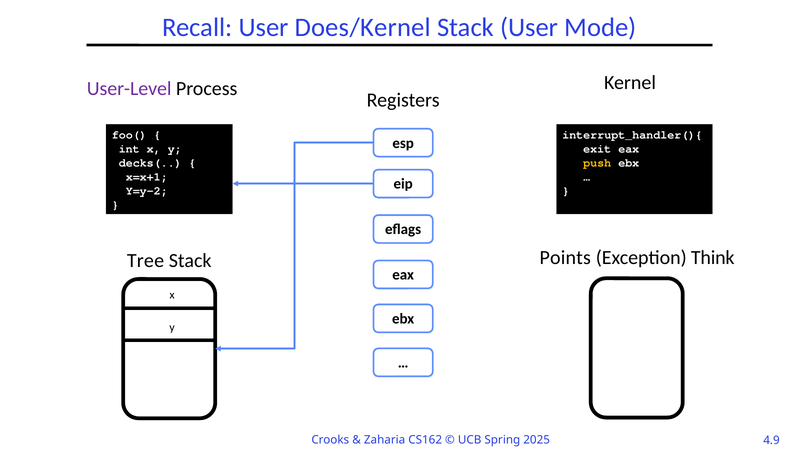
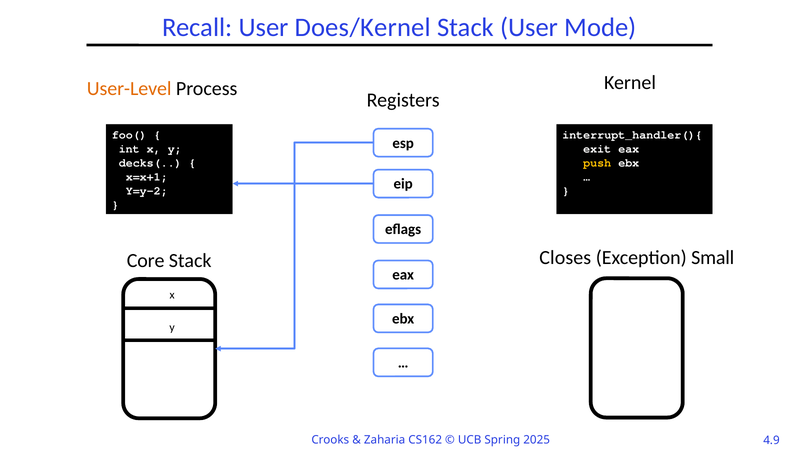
User-Level colour: purple -> orange
Points: Points -> Closes
Think: Think -> Small
Tree: Tree -> Core
